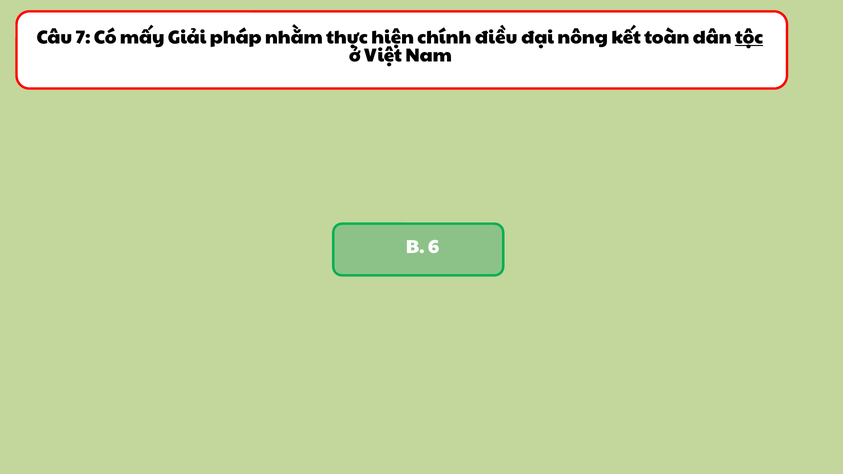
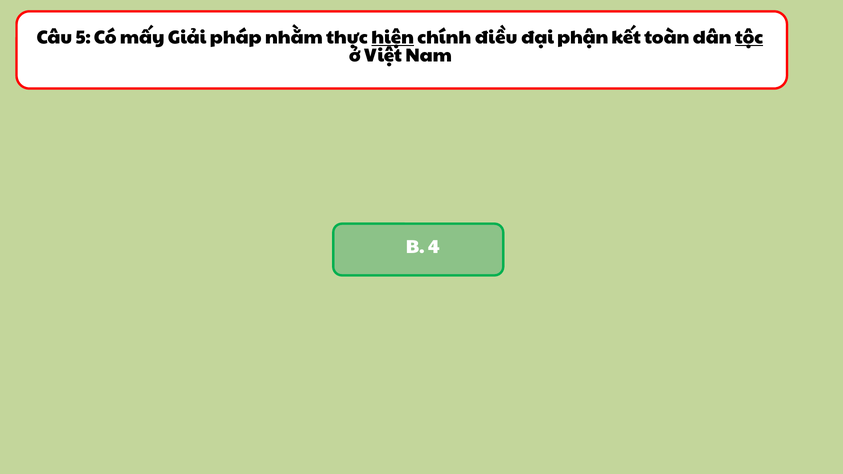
7: 7 -> 5
hiện underline: none -> present
nông: nông -> phận
6: 6 -> 4
